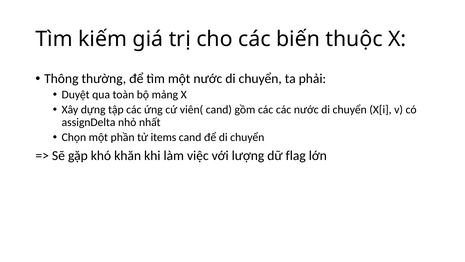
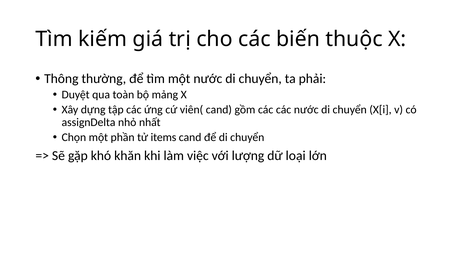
flag: flag -> loại
